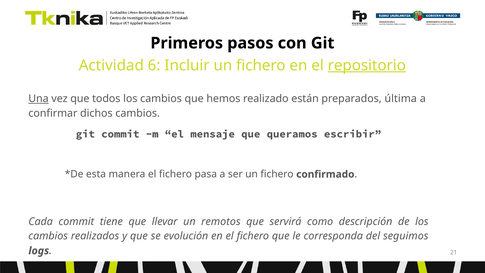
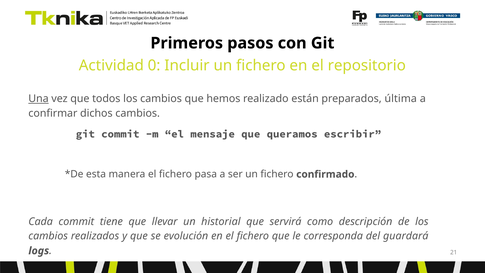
6: 6 -> 0
repositorio underline: present -> none
remotos: remotos -> historial
seguimos: seguimos -> guardará
